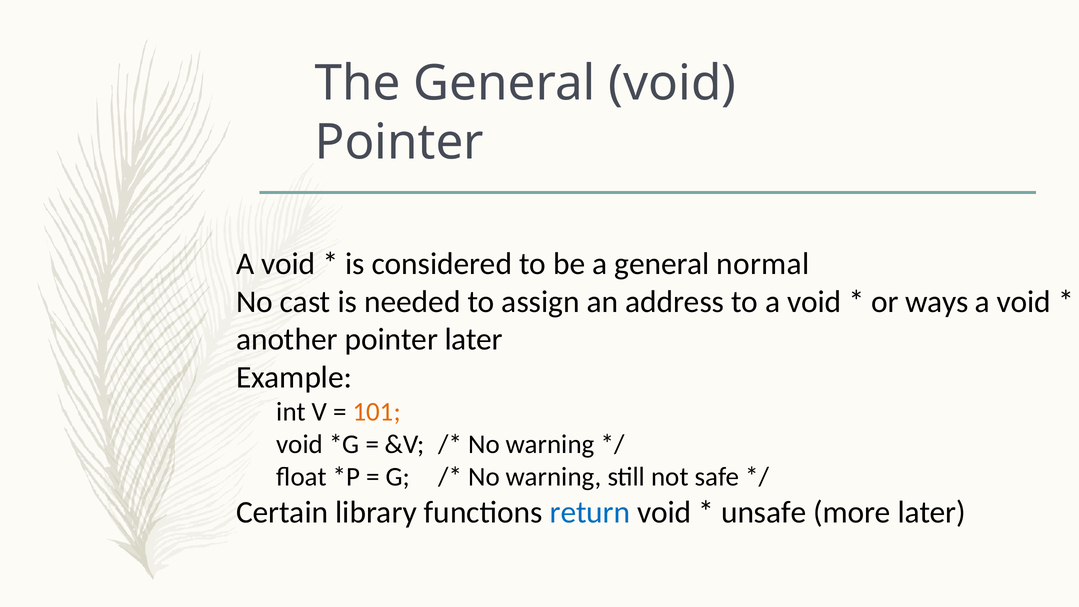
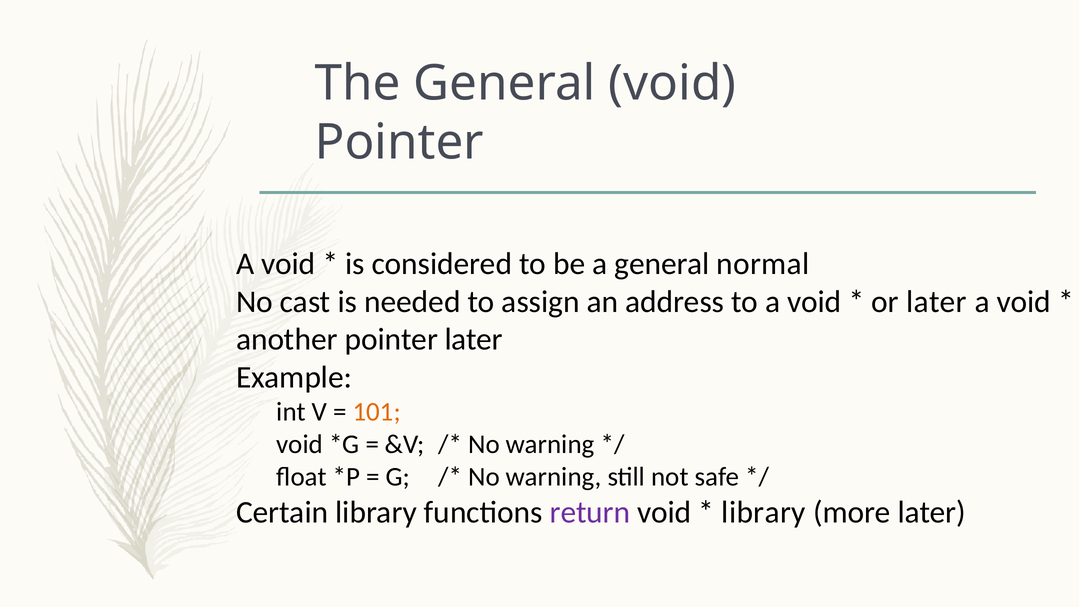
or ways: ways -> later
return colour: blue -> purple
unsafe at (764, 512): unsafe -> library
